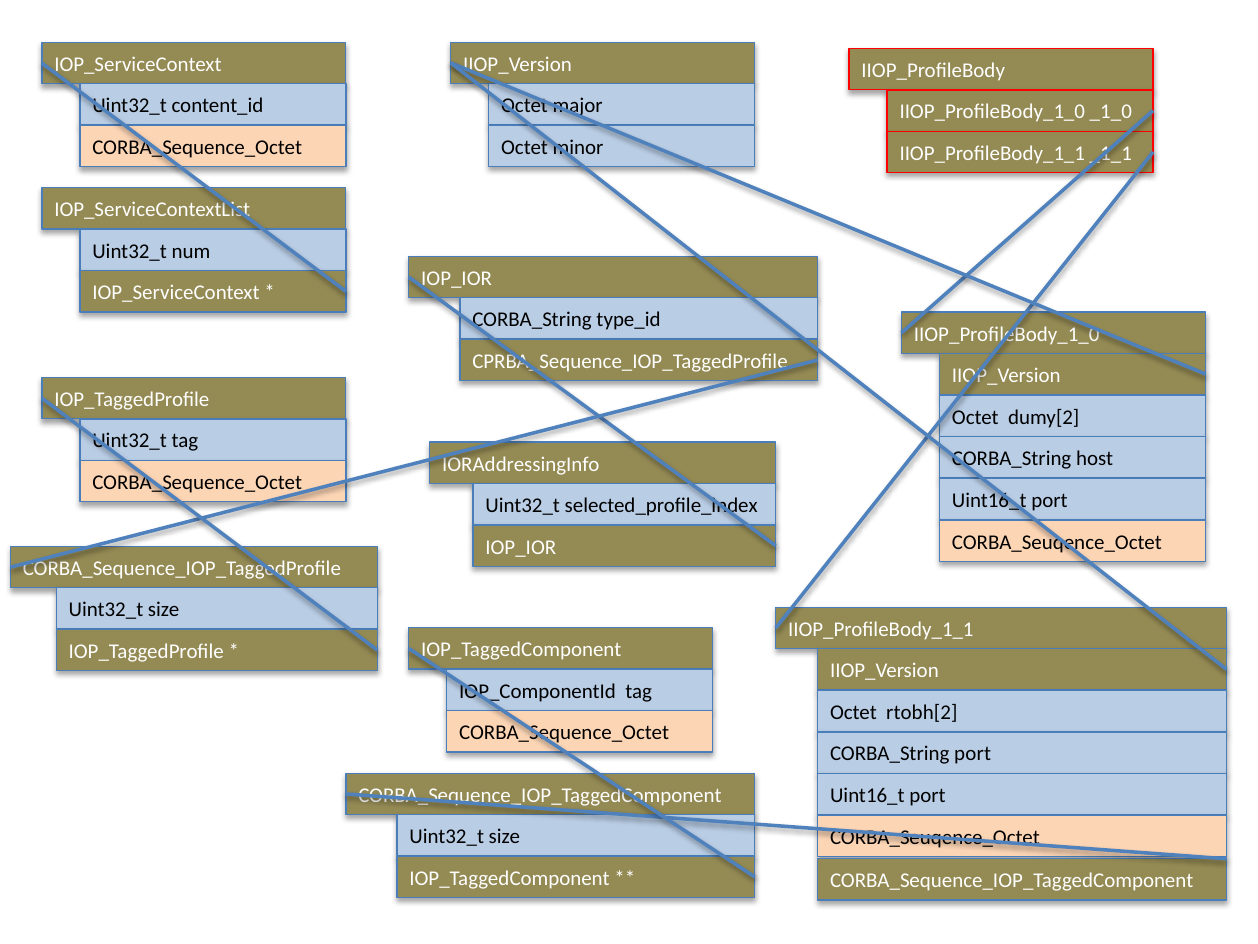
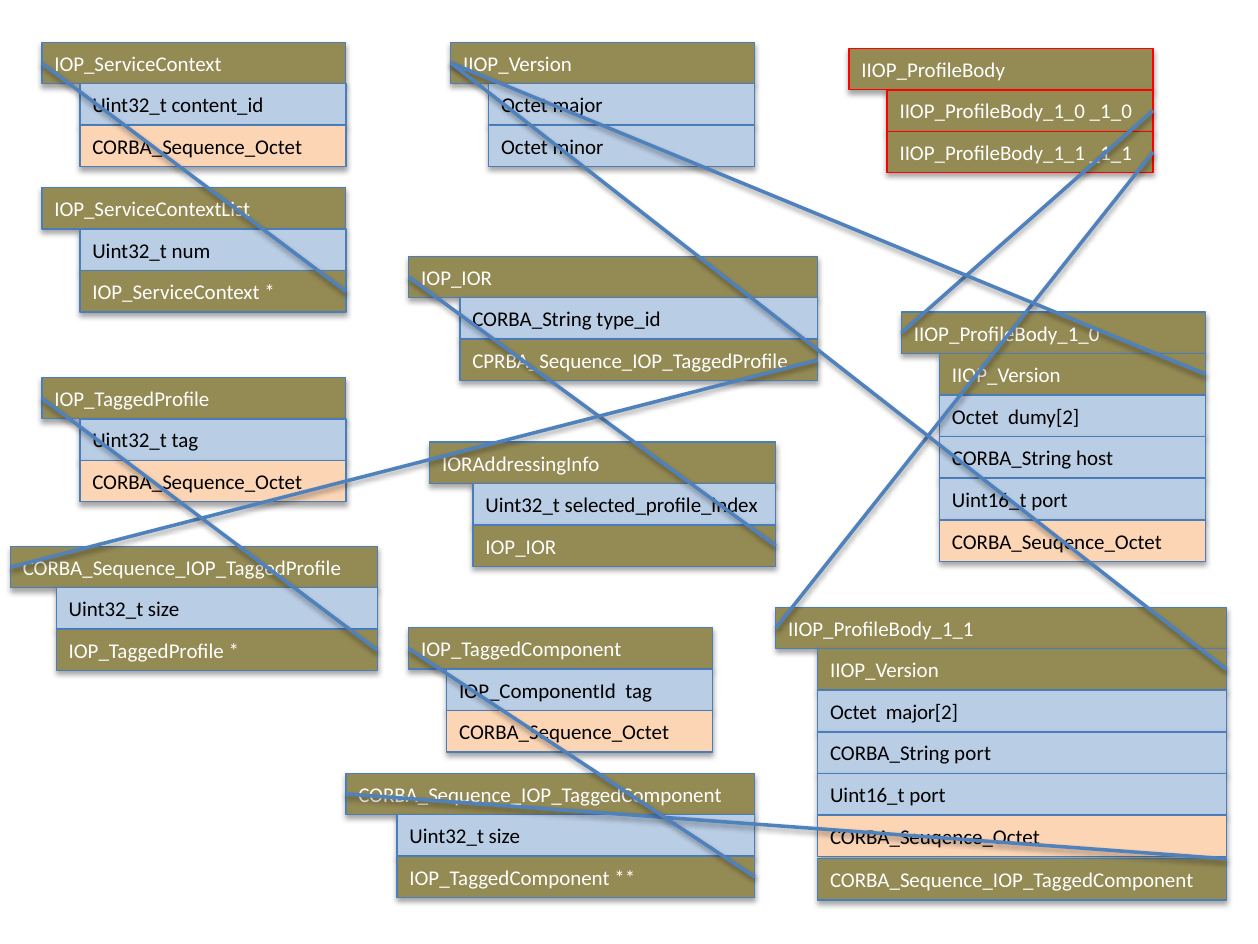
rtobh[2: rtobh[2 -> major[2
